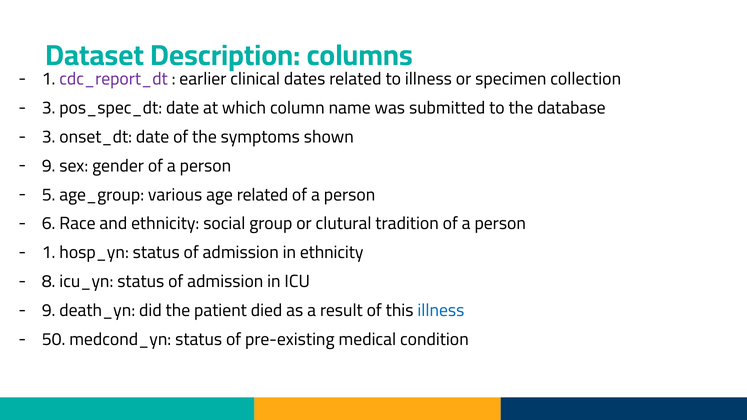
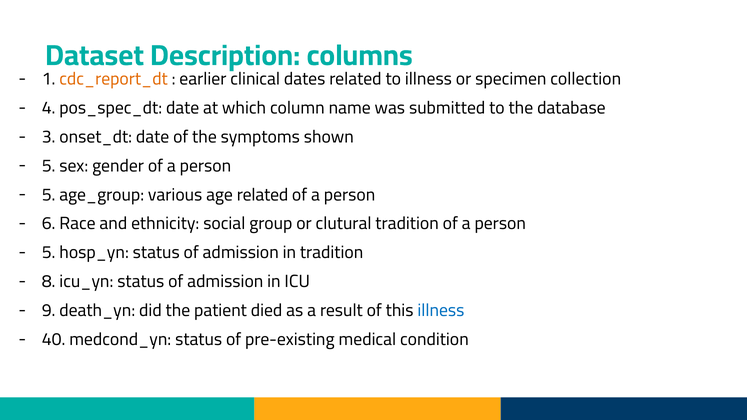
cdc_report_dt colour: purple -> orange
3 at (49, 108): 3 -> 4
9 at (49, 166): 9 -> 5
1 at (49, 253): 1 -> 5
in ethnicity: ethnicity -> tradition
50: 50 -> 40
